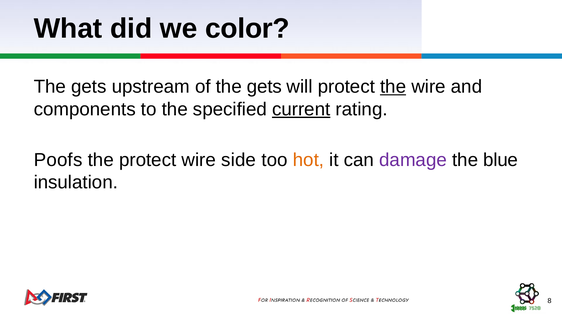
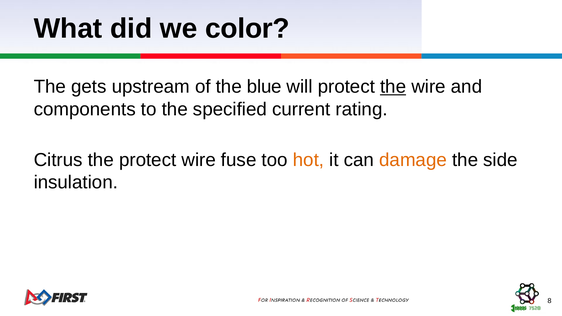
of the gets: gets -> blue
current underline: present -> none
Poofs: Poofs -> Citrus
side: side -> fuse
damage colour: purple -> orange
blue: blue -> side
